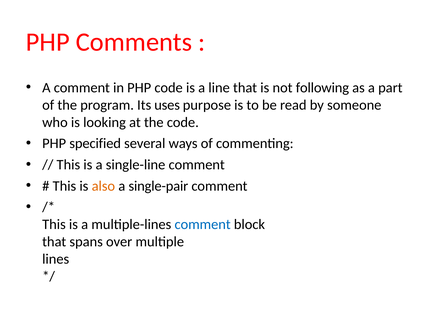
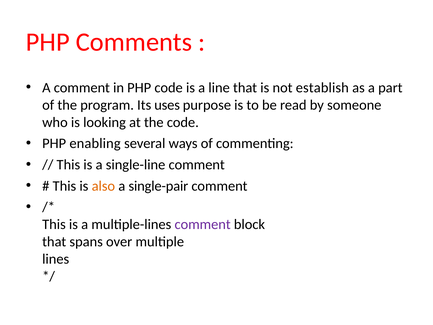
following: following -> establish
specified: specified -> enabling
comment at (203, 224) colour: blue -> purple
